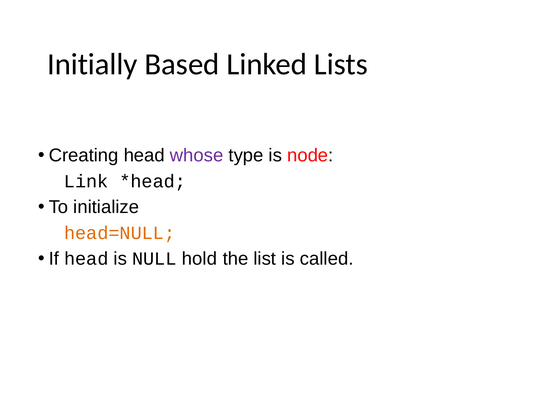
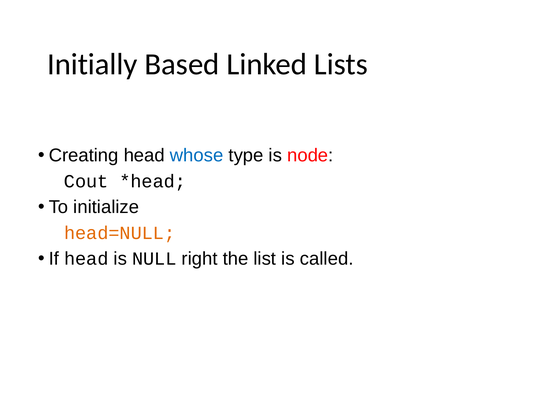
whose colour: purple -> blue
Link: Link -> Cout
hold: hold -> right
